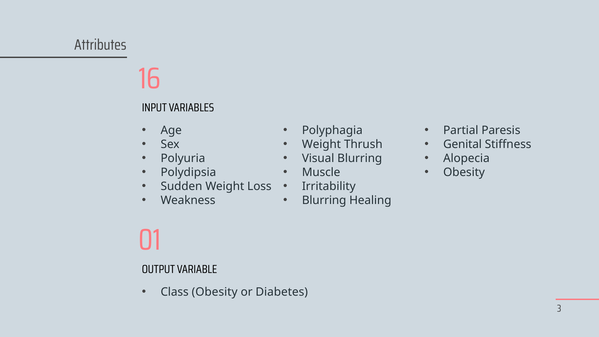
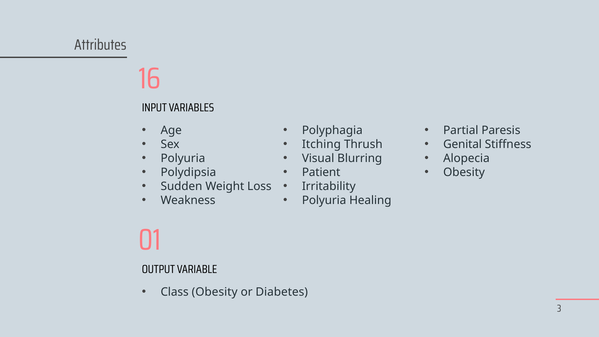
Weight at (321, 144): Weight -> Itching
Muscle: Muscle -> Patient
Blurring at (324, 200): Blurring -> Polyuria
